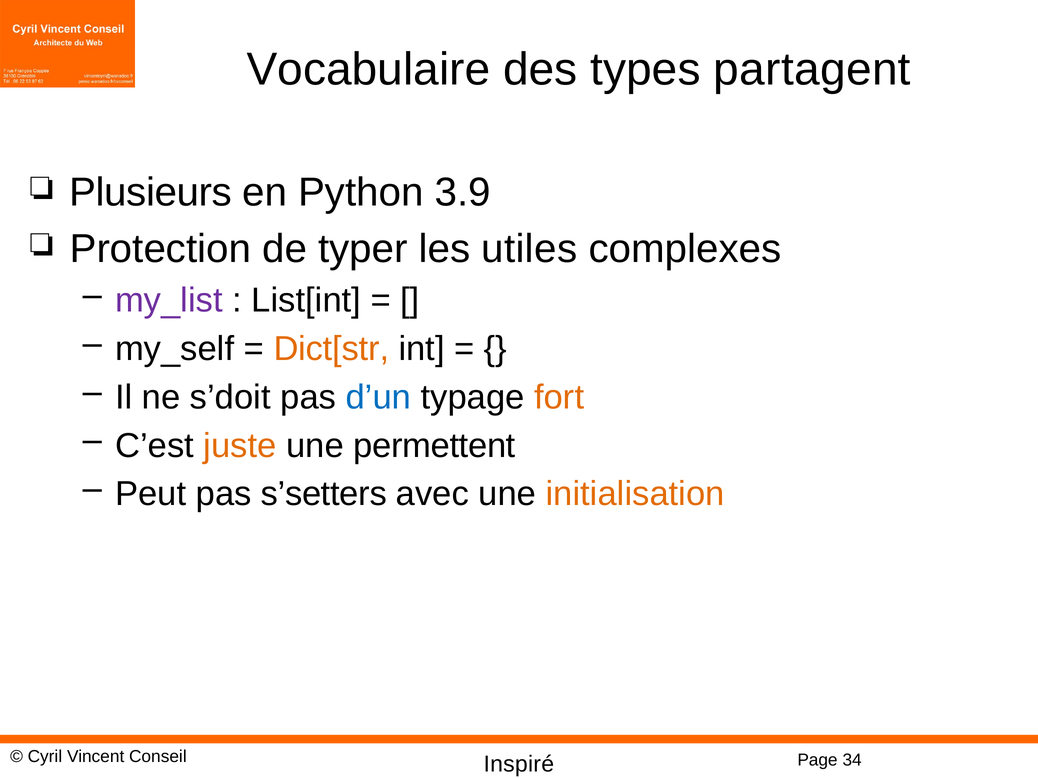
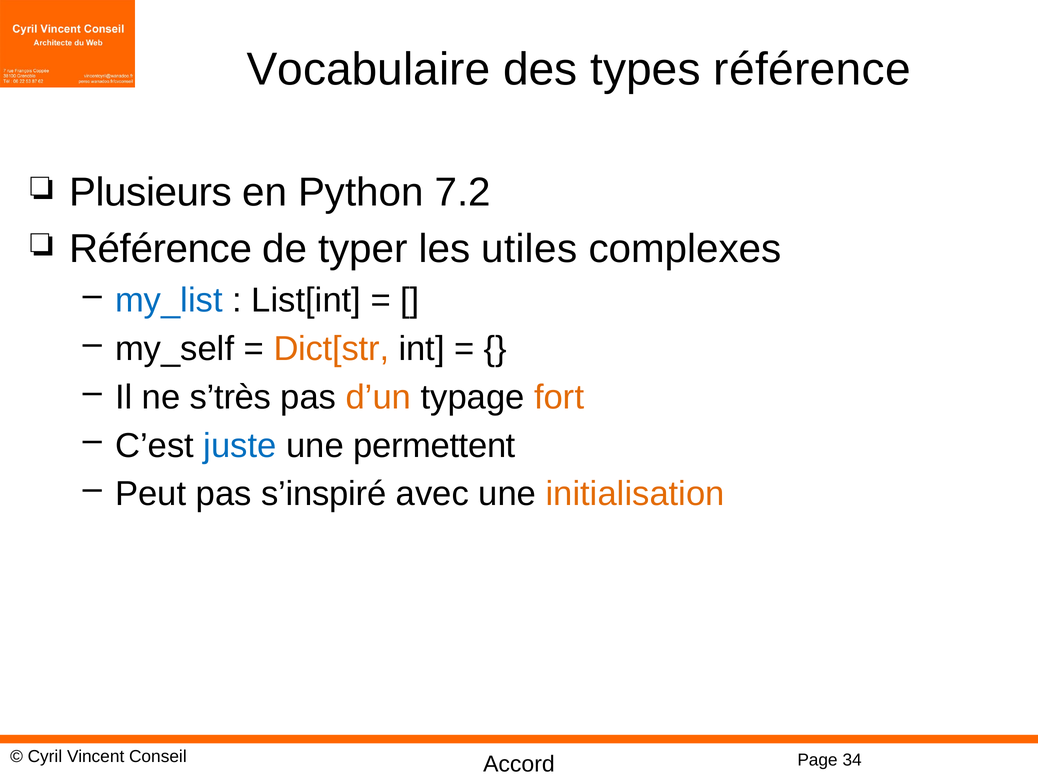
types partagent: partagent -> référence
3.9: 3.9 -> 7.2
Protection at (160, 249): Protection -> Référence
my_list colour: purple -> blue
s’doit: s’doit -> s’très
d’un colour: blue -> orange
juste colour: orange -> blue
s’setters: s’setters -> s’inspiré
Inspiré: Inspiré -> Accord
